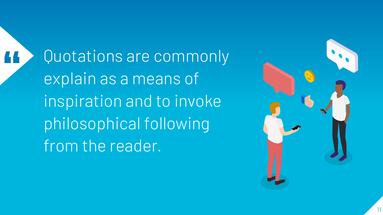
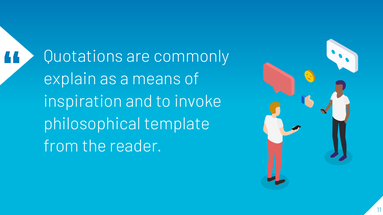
following: following -> template
